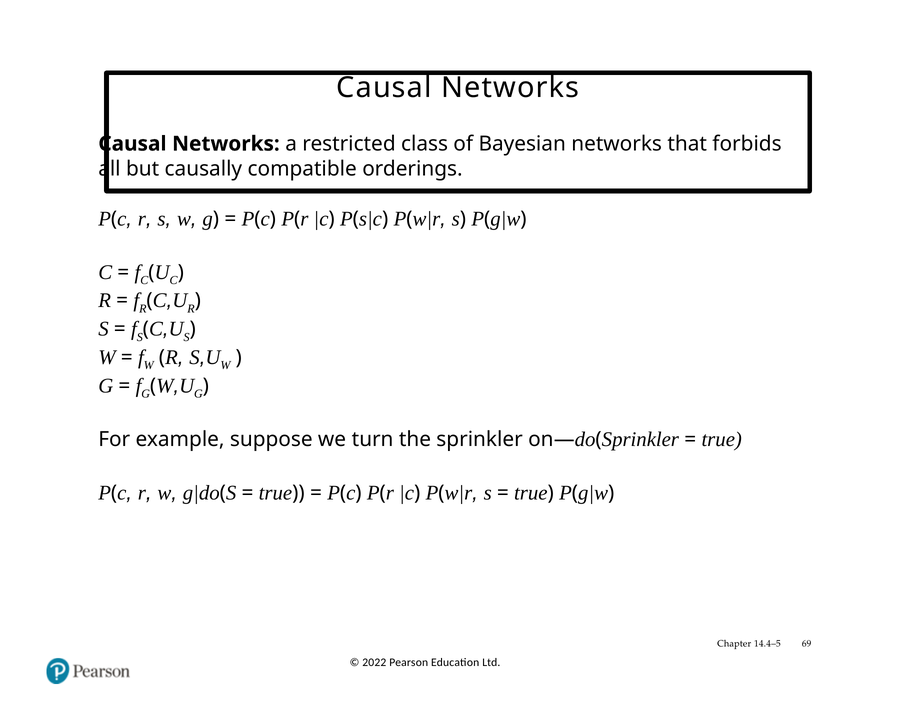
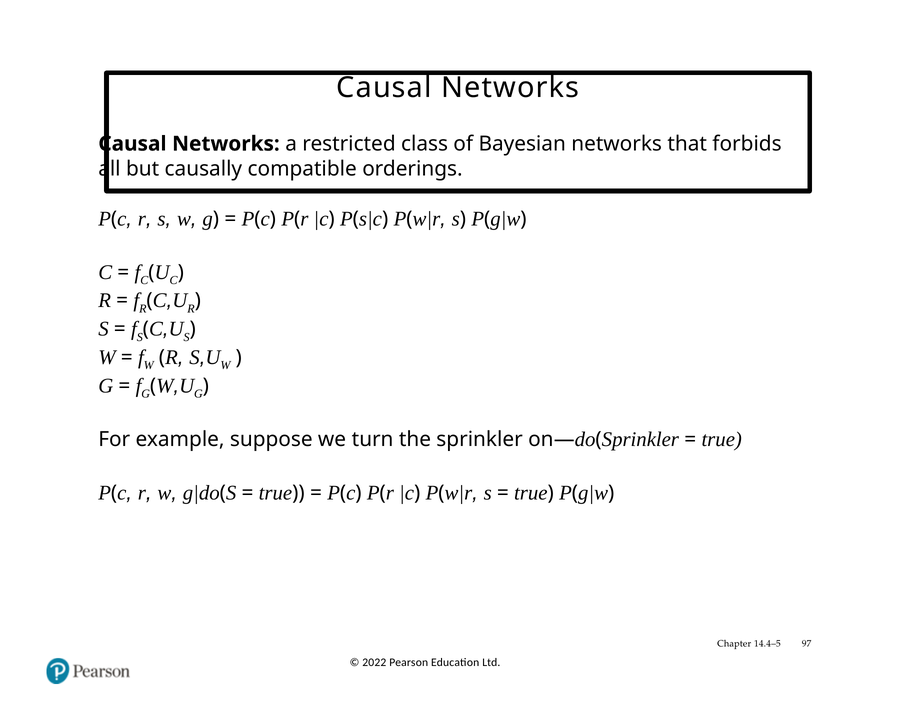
69: 69 -> 97
